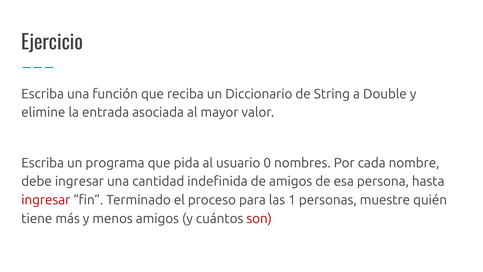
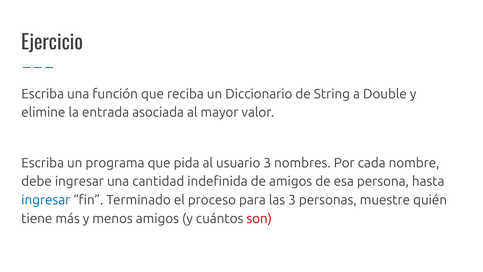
usuario 0: 0 -> 3
ingresar at (46, 200) colour: red -> blue
las 1: 1 -> 3
